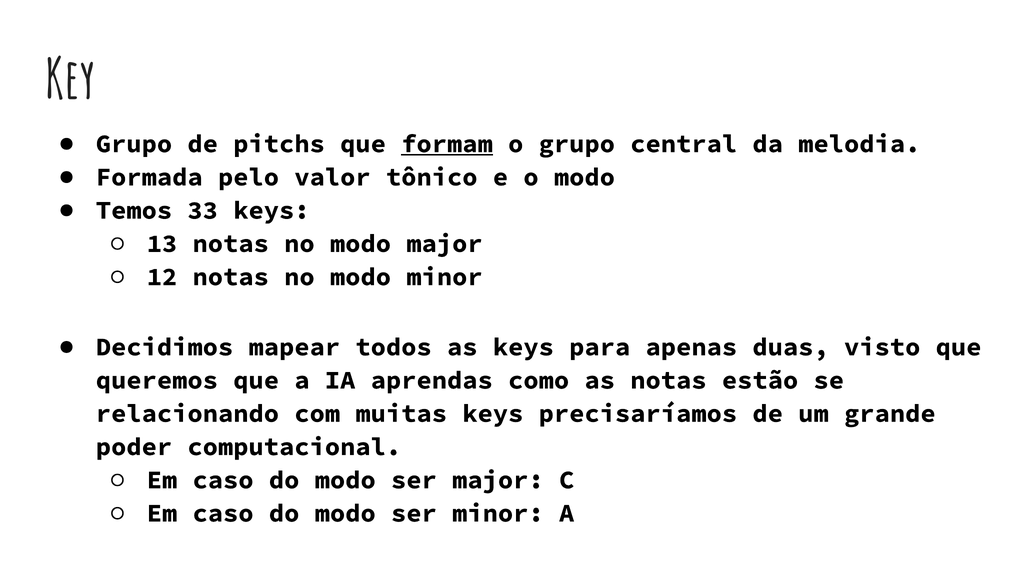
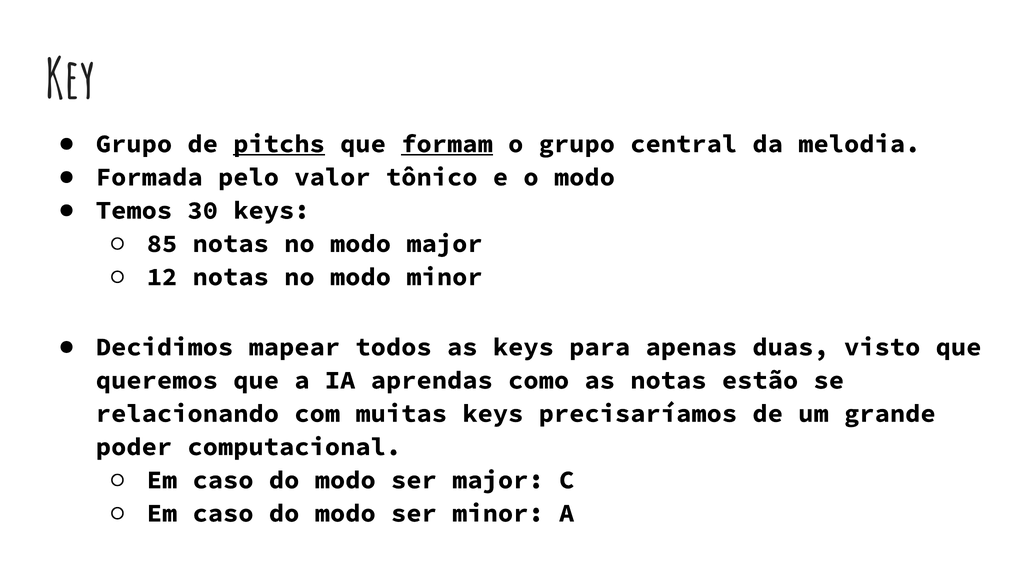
pitchs underline: none -> present
33: 33 -> 30
13: 13 -> 85
